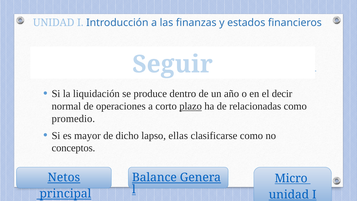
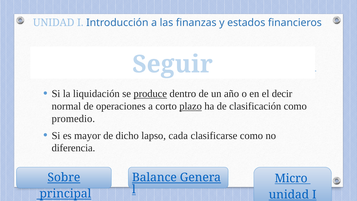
produce underline: none -> present
relacionadas: relacionadas -> clasificación
ellas: ellas -> cada
conceptos: conceptos -> diferencia
Netos: Netos -> Sobre
